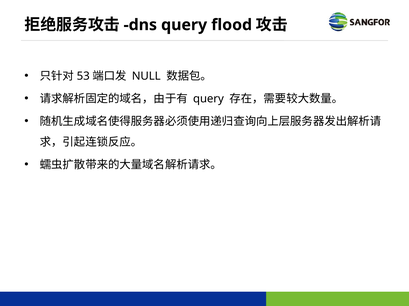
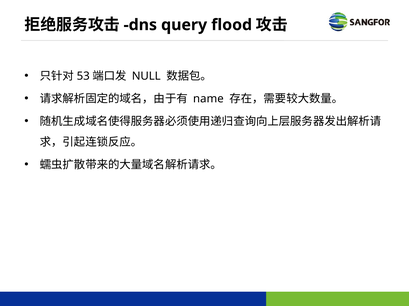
query at (208, 99): query -> name
